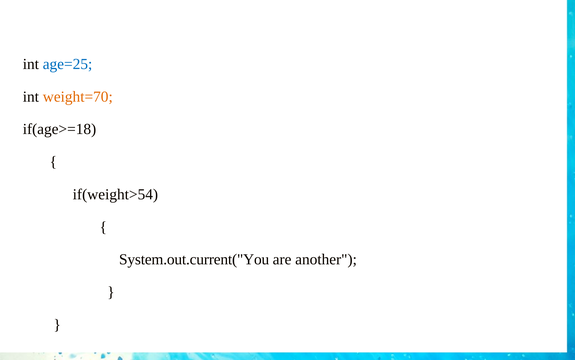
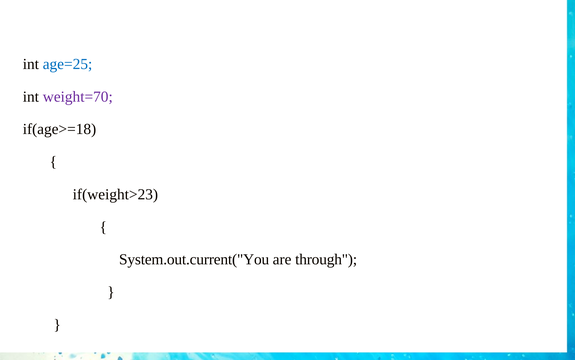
weight=70 colour: orange -> purple
if(weight>54: if(weight>54 -> if(weight>23
another: another -> through
